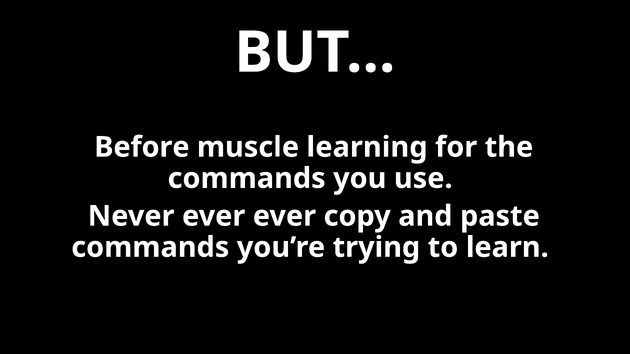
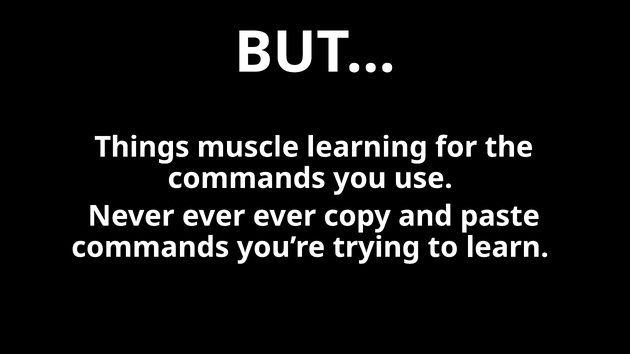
Before: Before -> Things
